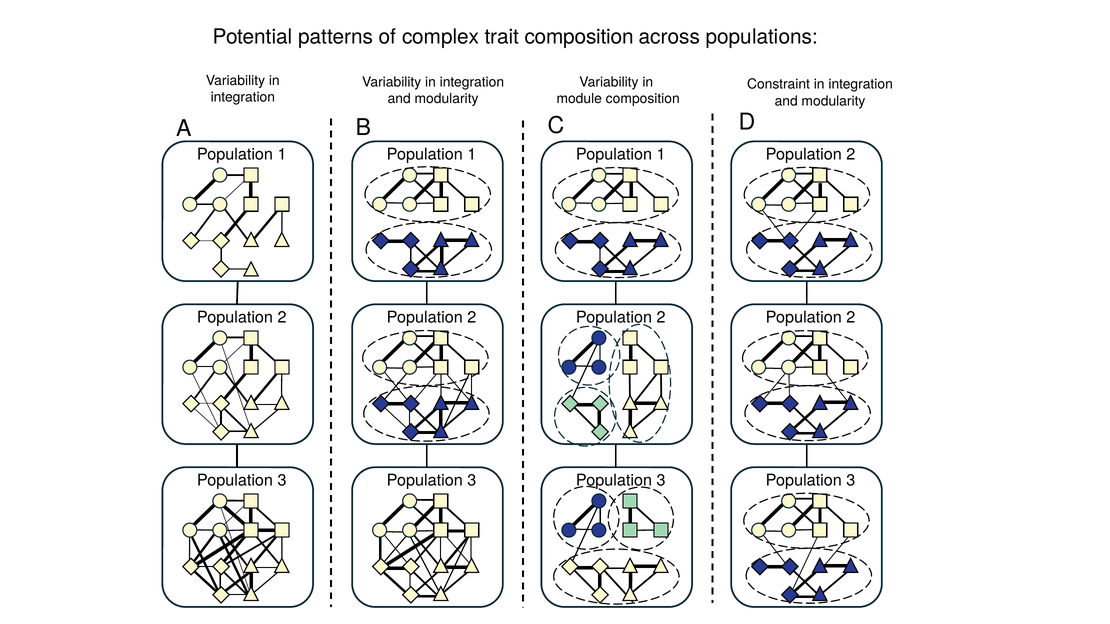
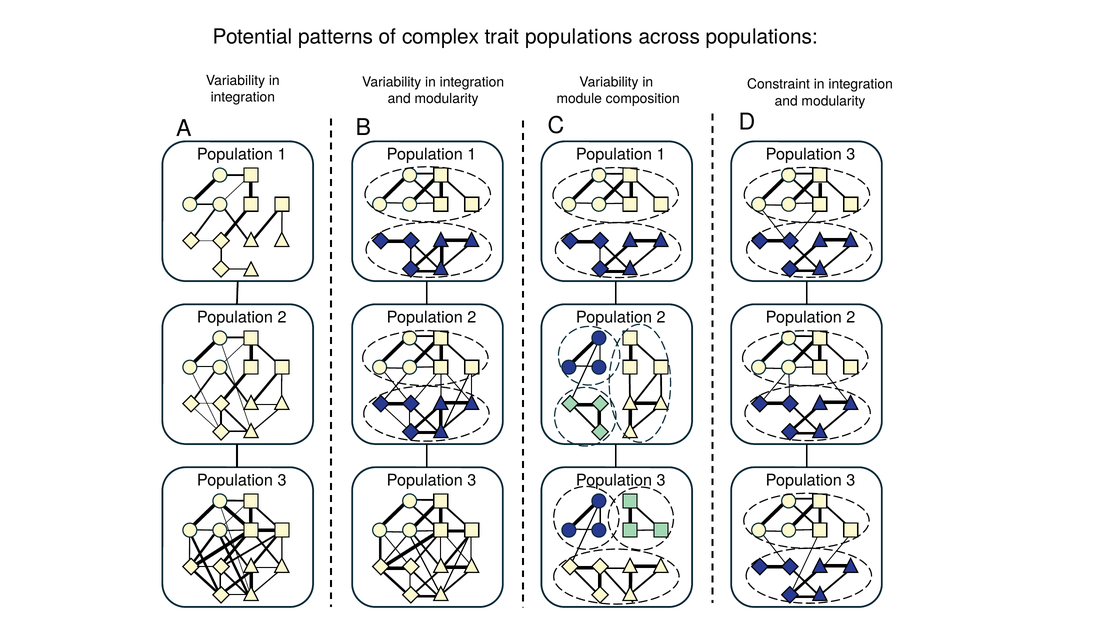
trait composition: composition -> populations
2 at (851, 154): 2 -> 3
